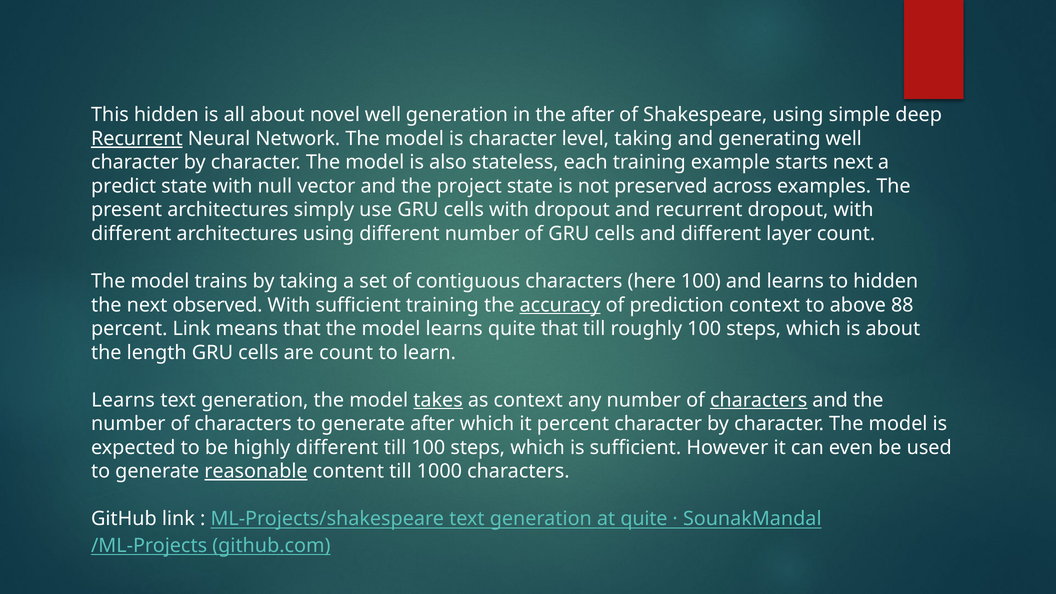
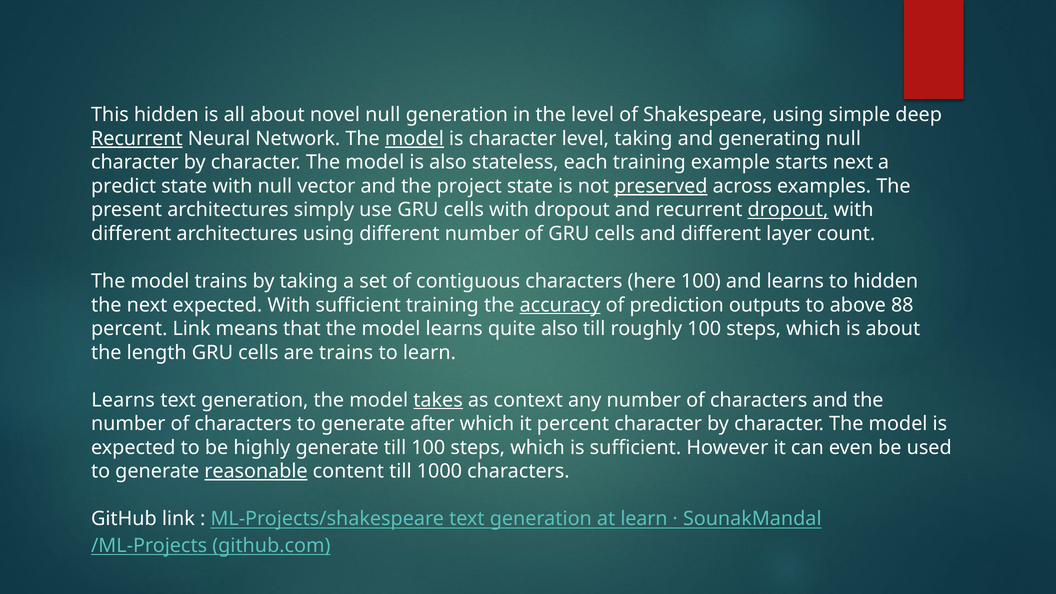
novel well: well -> null
the after: after -> level
model at (414, 139) underline: none -> present
generating well: well -> null
preserved underline: none -> present
dropout at (788, 210) underline: none -> present
next observed: observed -> expected
prediction context: context -> outputs
quite that: that -> also
are count: count -> trains
characters at (759, 400) underline: present -> none
highly different: different -> generate
at quite: quite -> learn
